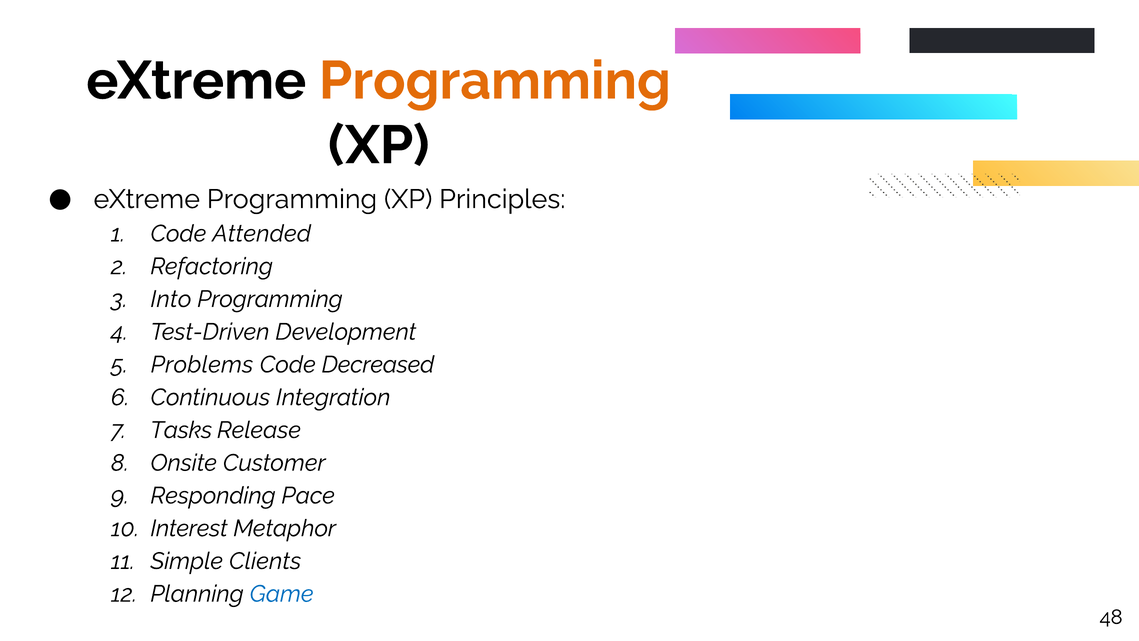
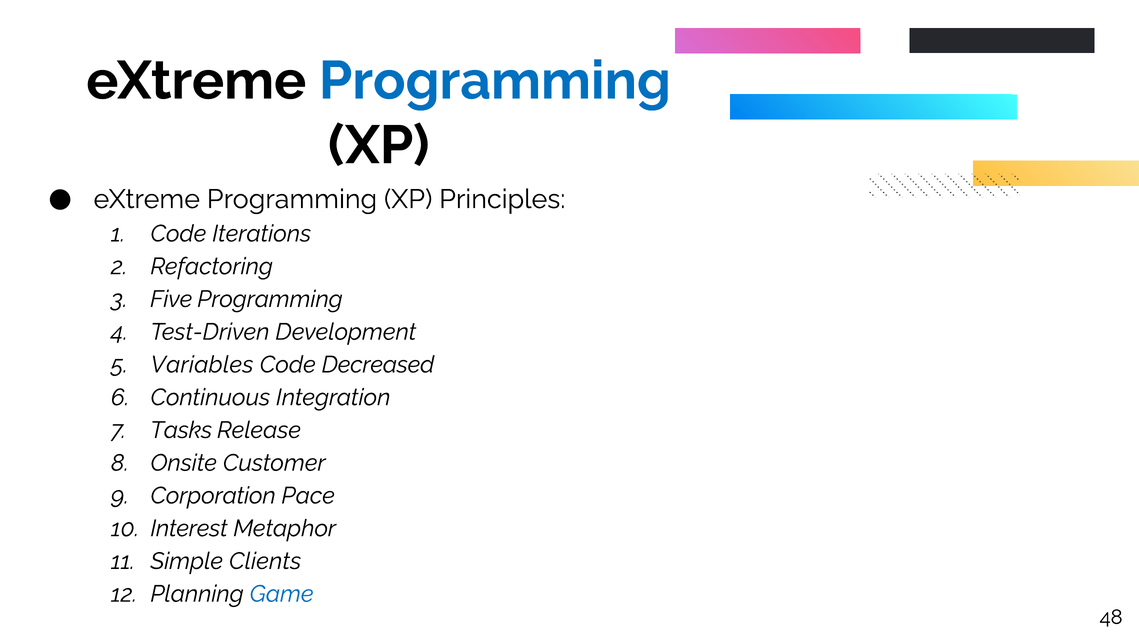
Programming at (495, 81) colour: orange -> blue
Attended: Attended -> Iterations
Into: Into -> Five
Problems: Problems -> Variables
Responding: Responding -> Corporation
